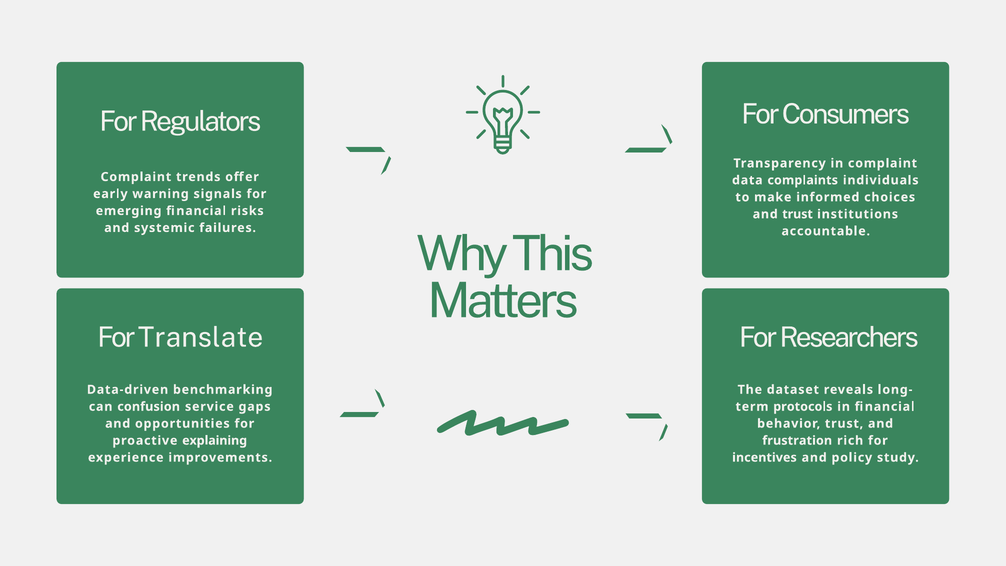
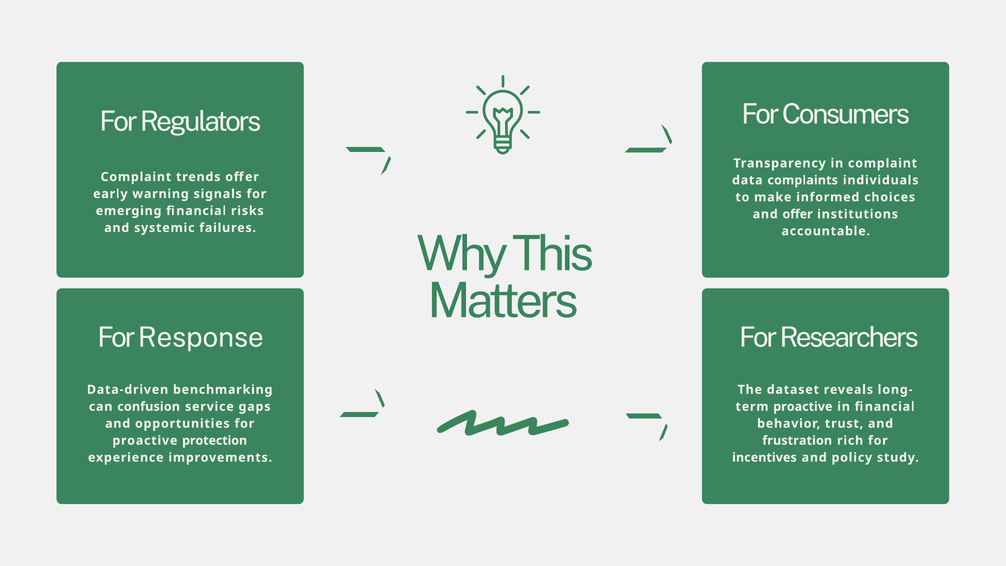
and trust: trust -> offer
Translate: Translate -> Response
protocols at (803, 407): protocols -> proactive
explaining: explaining -> protection
